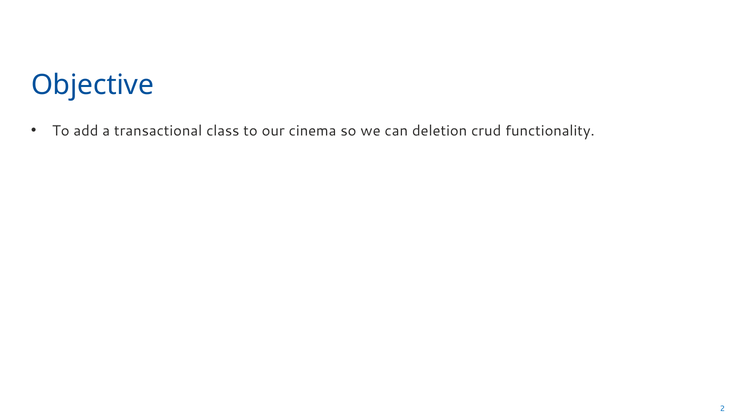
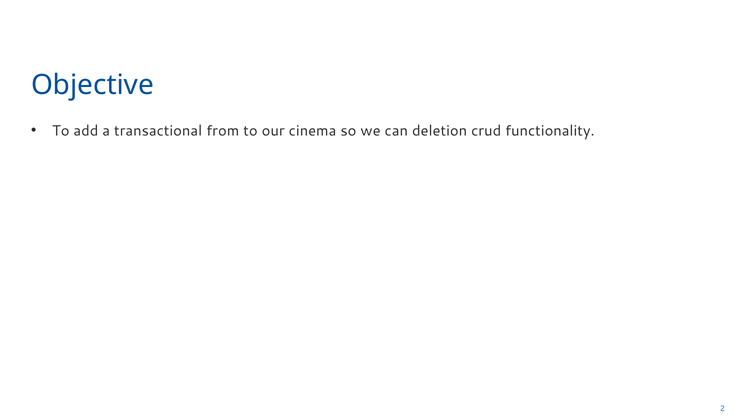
class: class -> from
